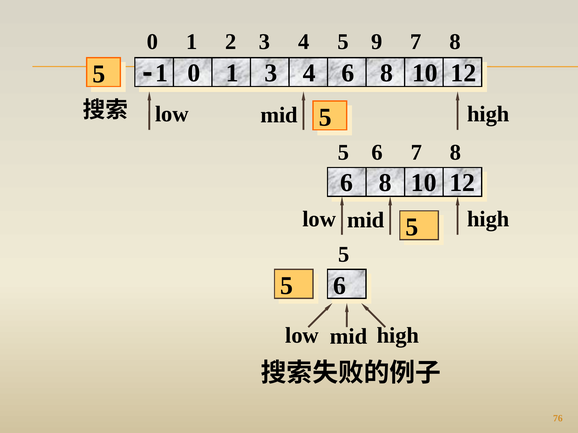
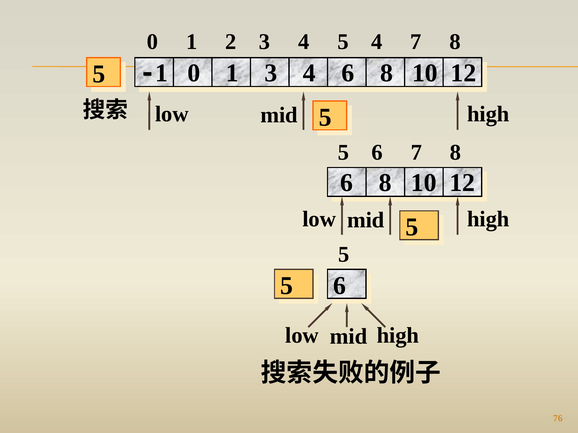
5 9: 9 -> 4
